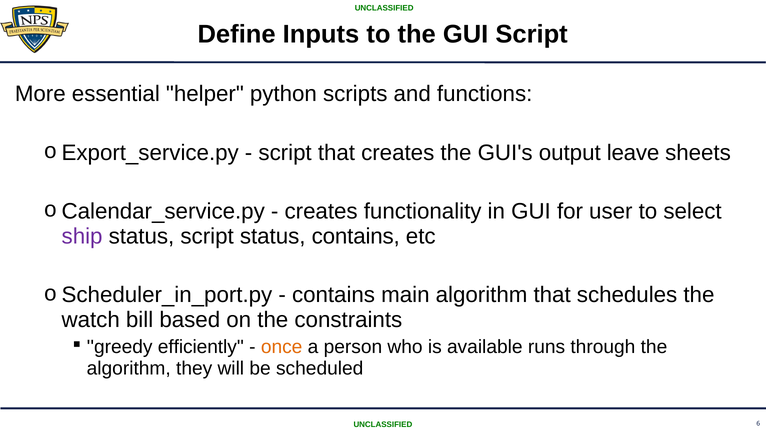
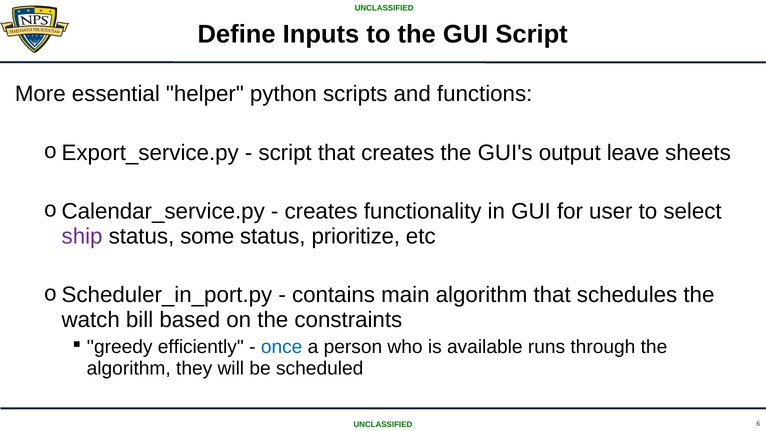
status script: script -> some
status contains: contains -> prioritize
once colour: orange -> blue
